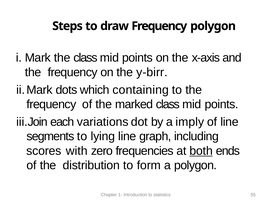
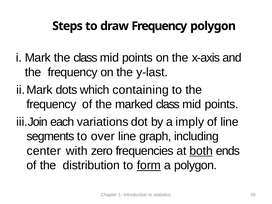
y-birr: y-birr -> y-last
lying: lying -> over
scores: scores -> center
form underline: none -> present
